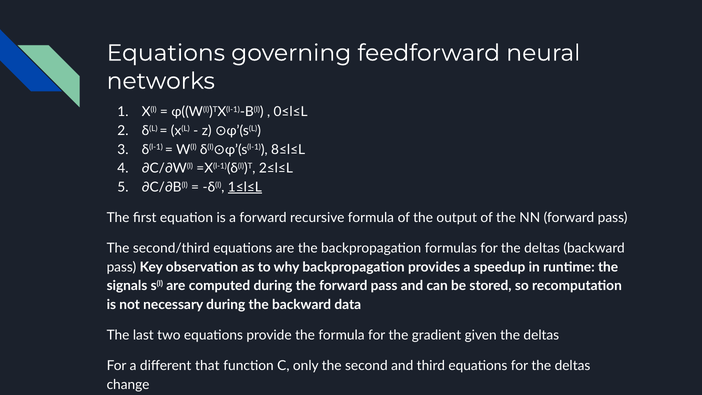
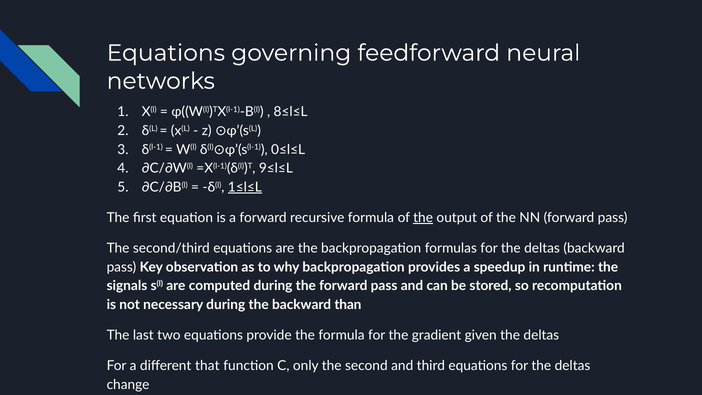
0≤l≤L: 0≤l≤L -> 8≤l≤L
8≤l≤L: 8≤l≤L -> 0≤l≤L
2≤l≤L: 2≤l≤L -> 9≤l≤L
the at (423, 218) underline: none -> present
data: data -> than
